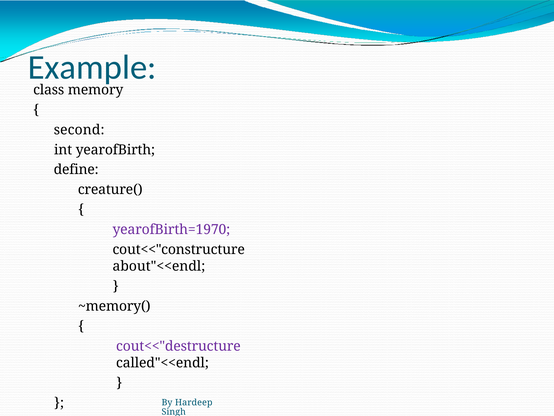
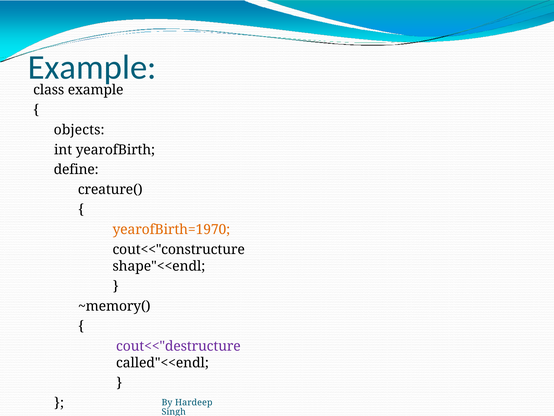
class memory: memory -> example
second: second -> objects
yearofBirth=1970 colour: purple -> orange
about"<<endl: about"<<endl -> shape"<<endl
